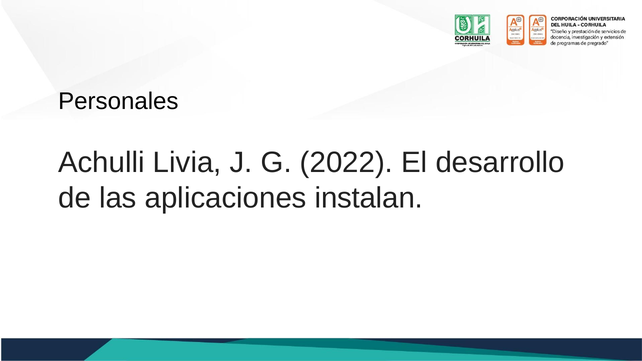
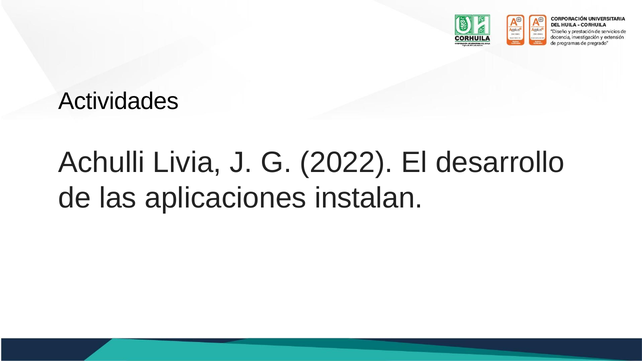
Personales: Personales -> Actividades
